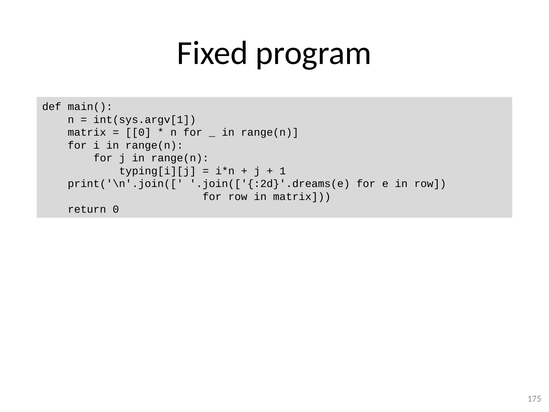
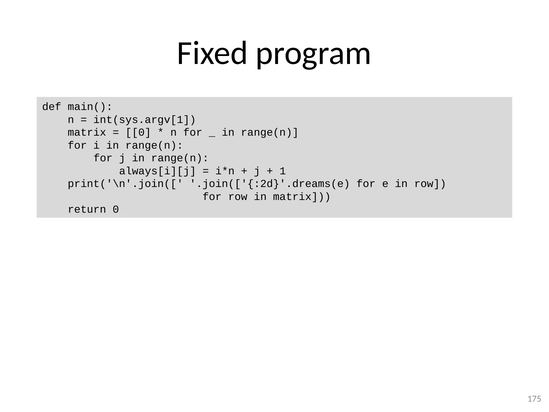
typing[i][j: typing[i][j -> always[i][j
